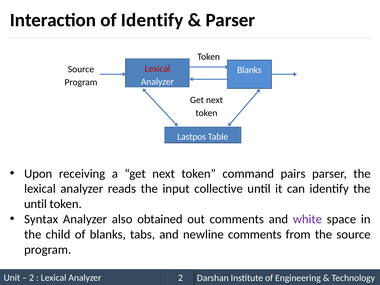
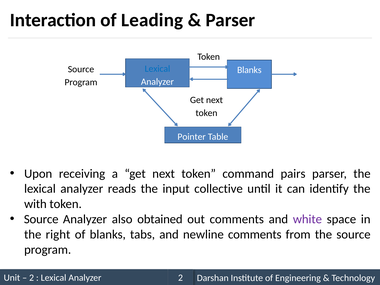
of Identify: Identify -> Leading
Lexical at (157, 69) colour: red -> blue
Lastpos: Lastpos -> Pointer
until at (35, 204): until -> with
Syntax at (41, 219): Syntax -> Source
child: child -> right
